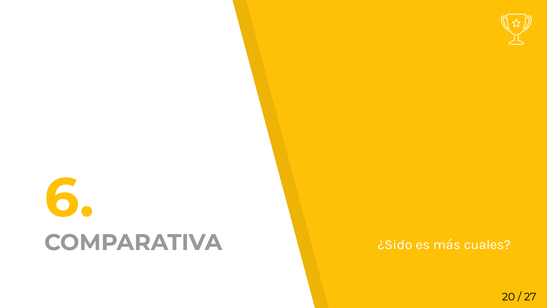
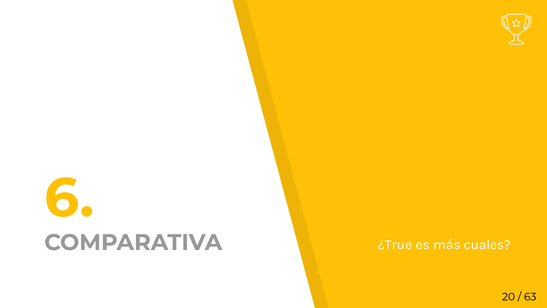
¿Sido: ¿Sido -> ¿True
27: 27 -> 63
